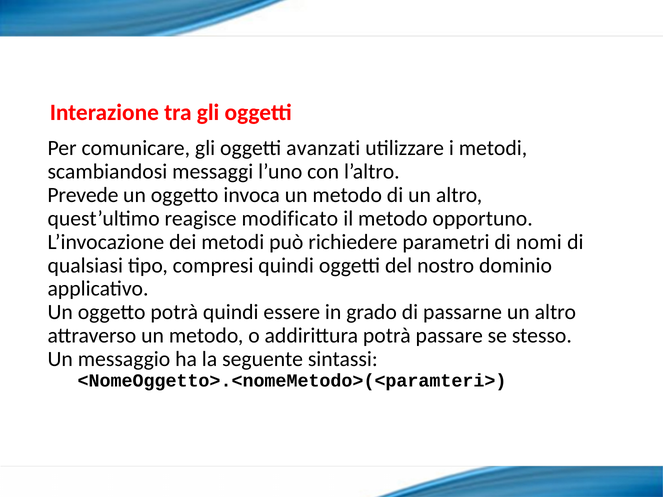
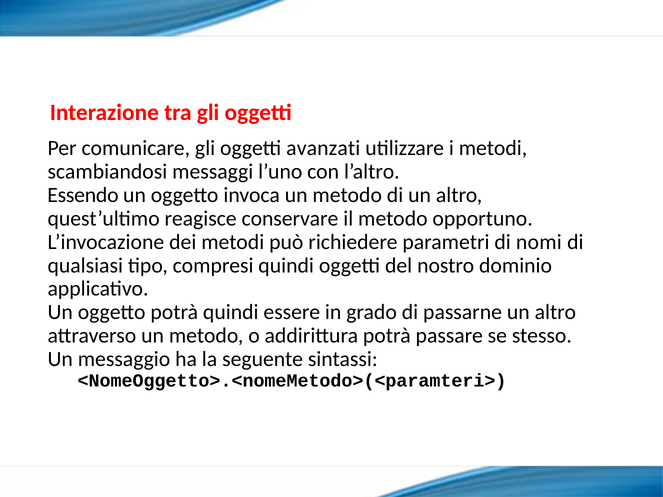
Prevede: Prevede -> Essendo
modificato: modificato -> conservare
